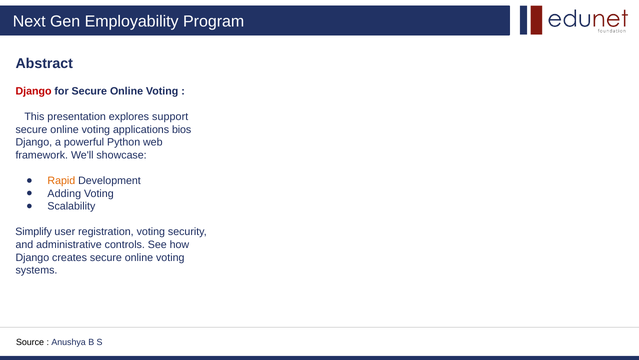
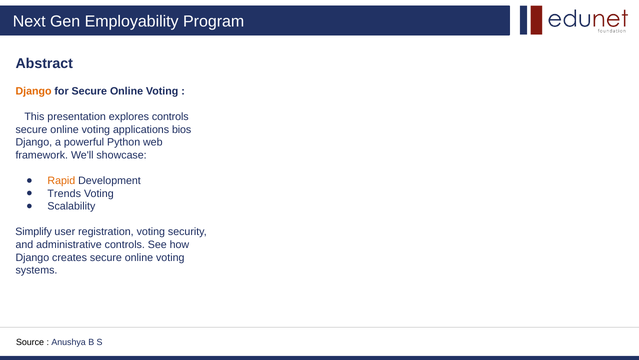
Django at (34, 91) colour: red -> orange
explores support: support -> controls
Adding: Adding -> Trends
